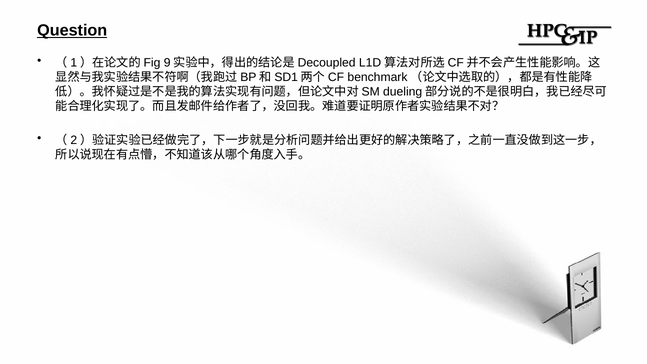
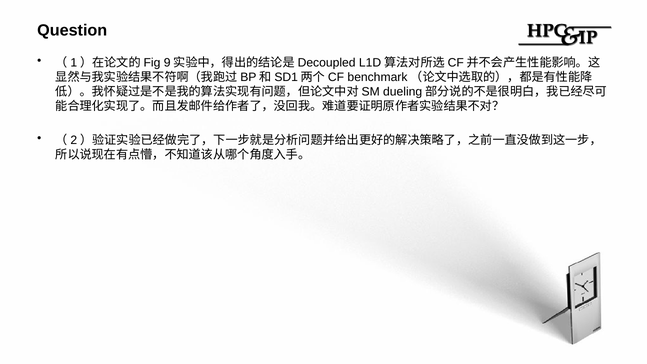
Question underline: present -> none
